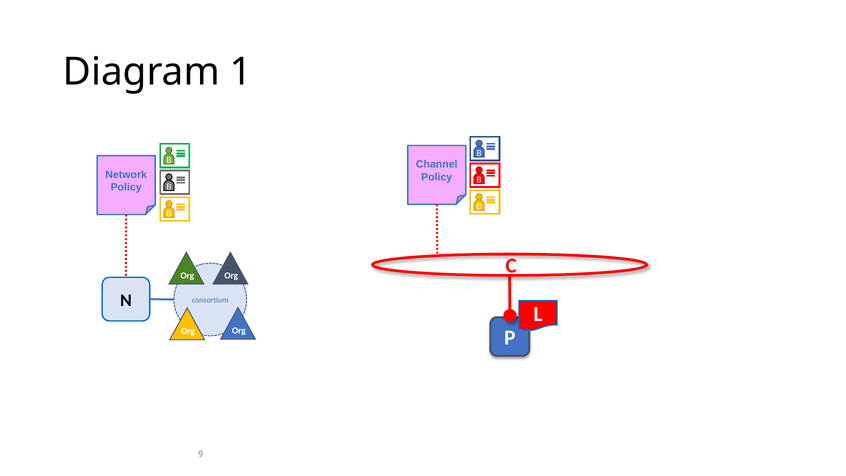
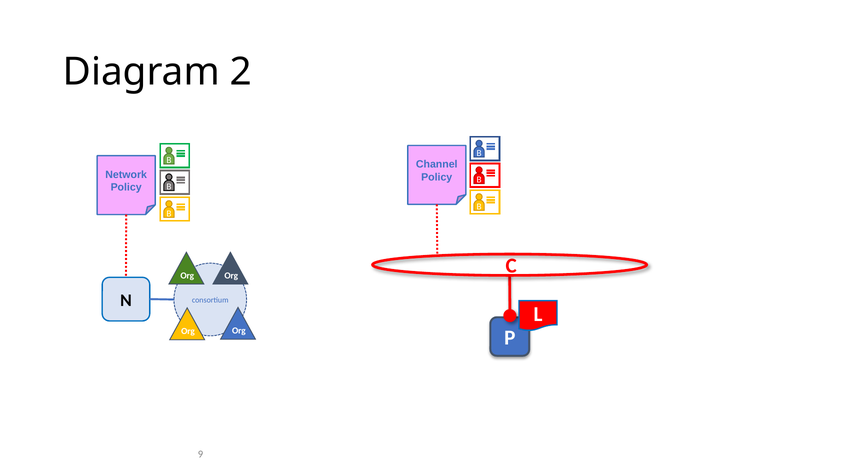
1: 1 -> 2
